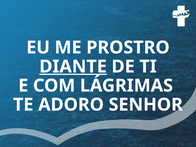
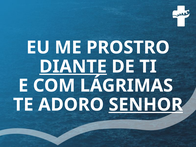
SENHOR underline: none -> present
